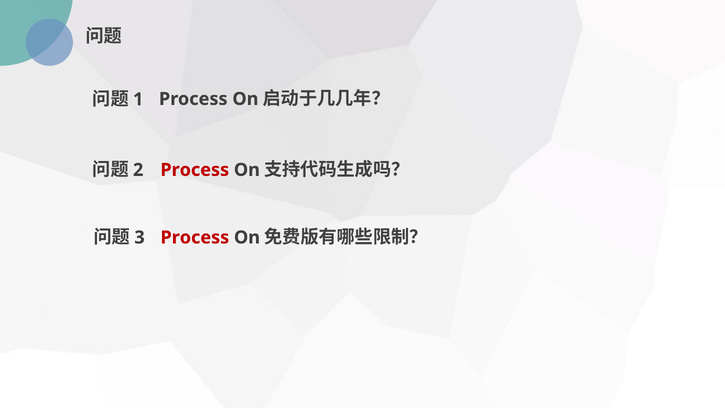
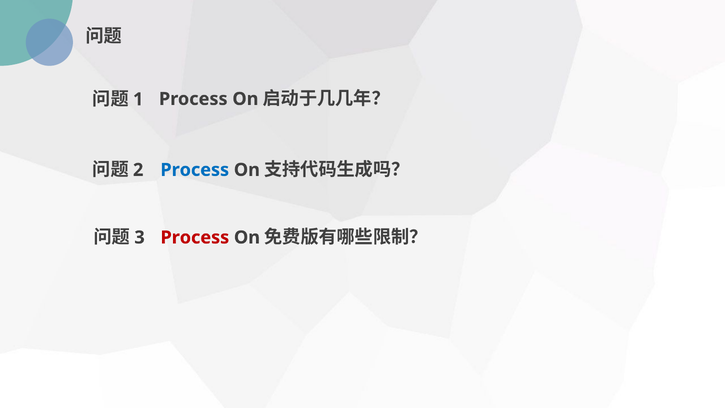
Process at (195, 170) colour: red -> blue
